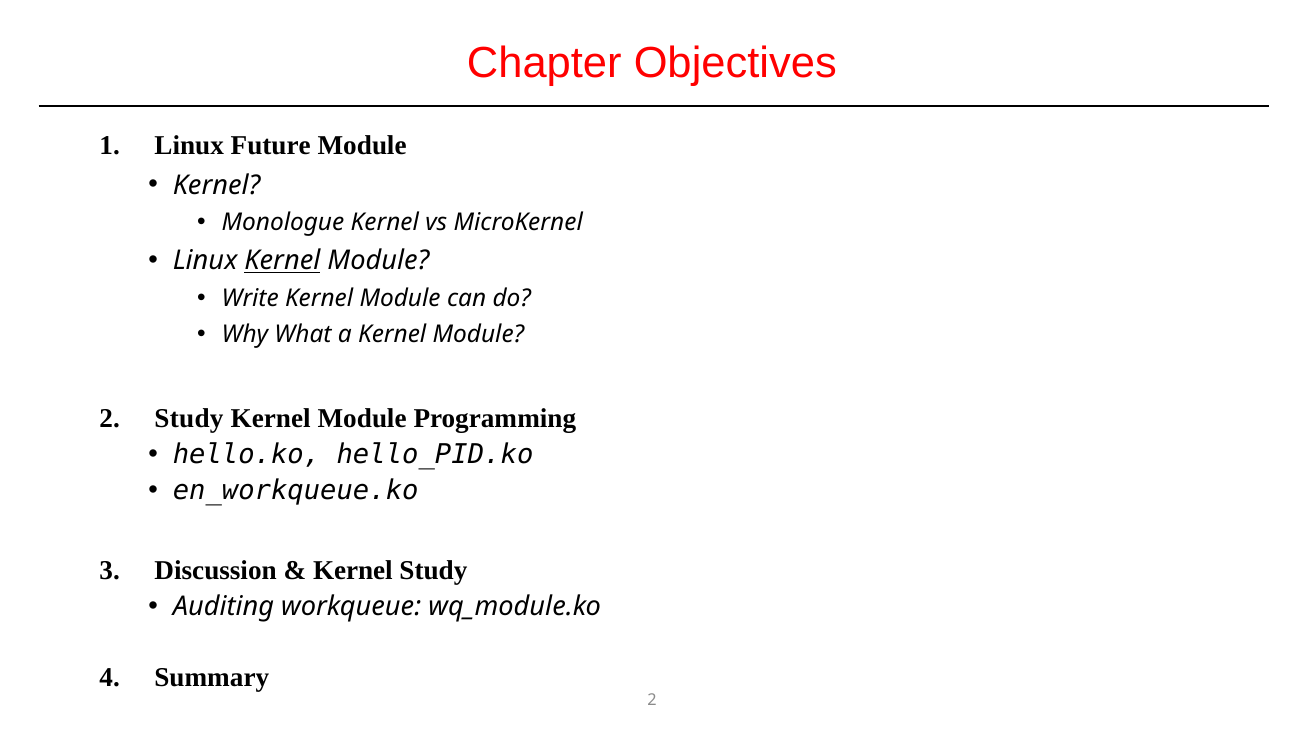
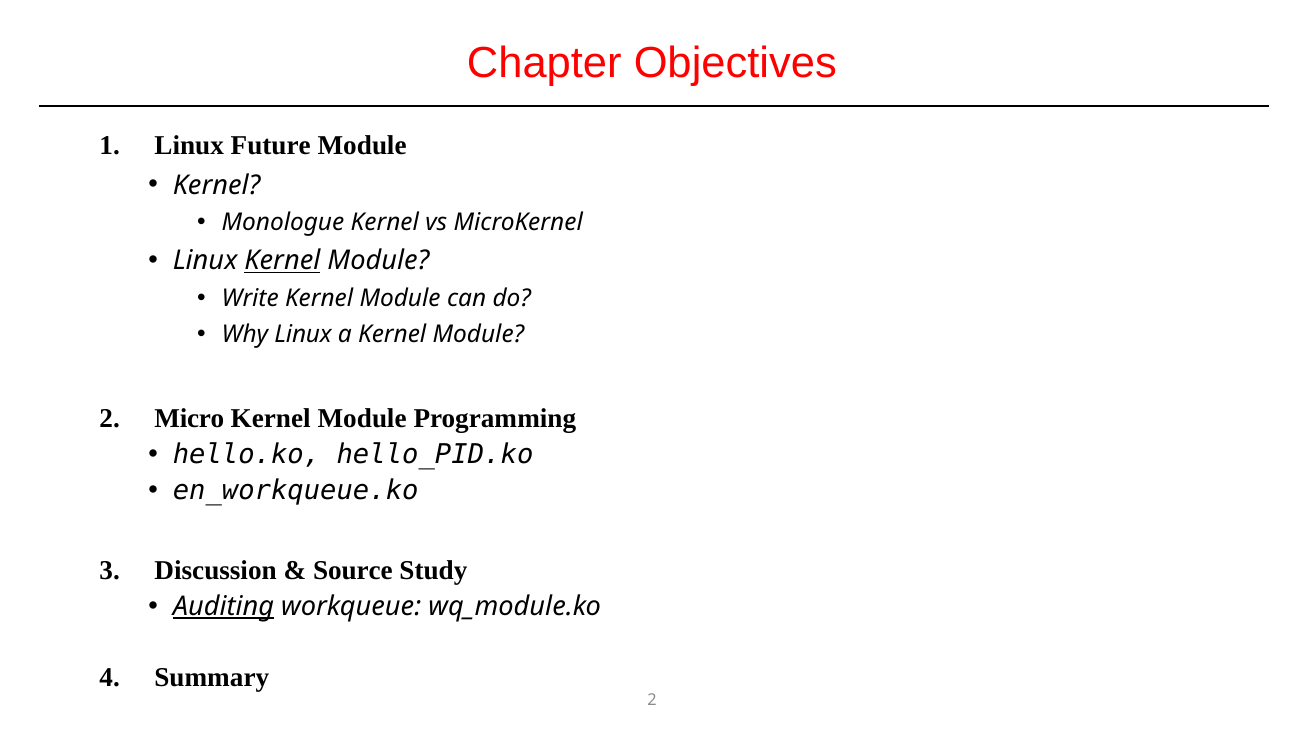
Why What: What -> Linux
2 Study: Study -> Micro
Kernel at (353, 570): Kernel -> Source
Auditing underline: none -> present
